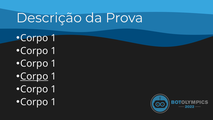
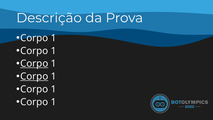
Corpo at (34, 63) underline: none -> present
